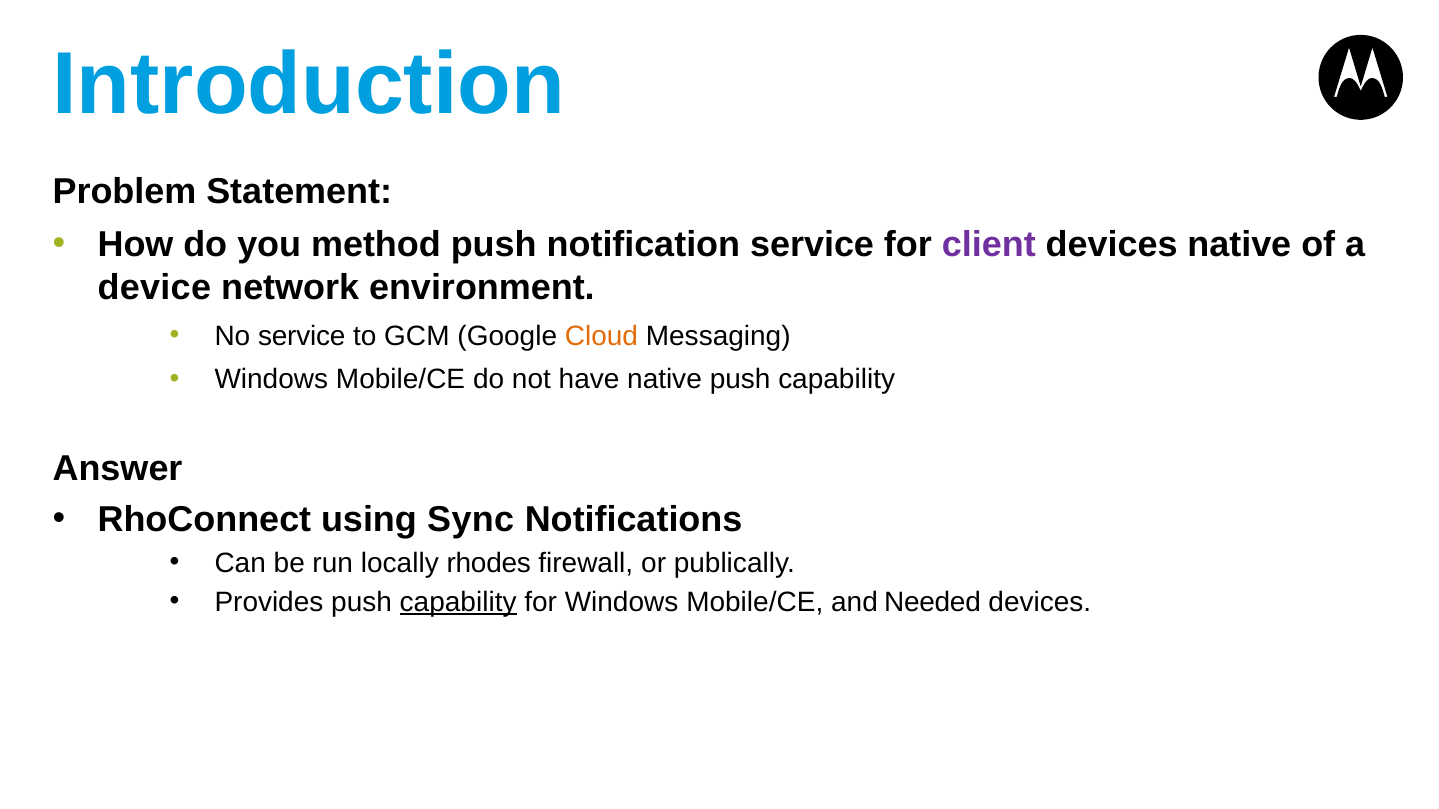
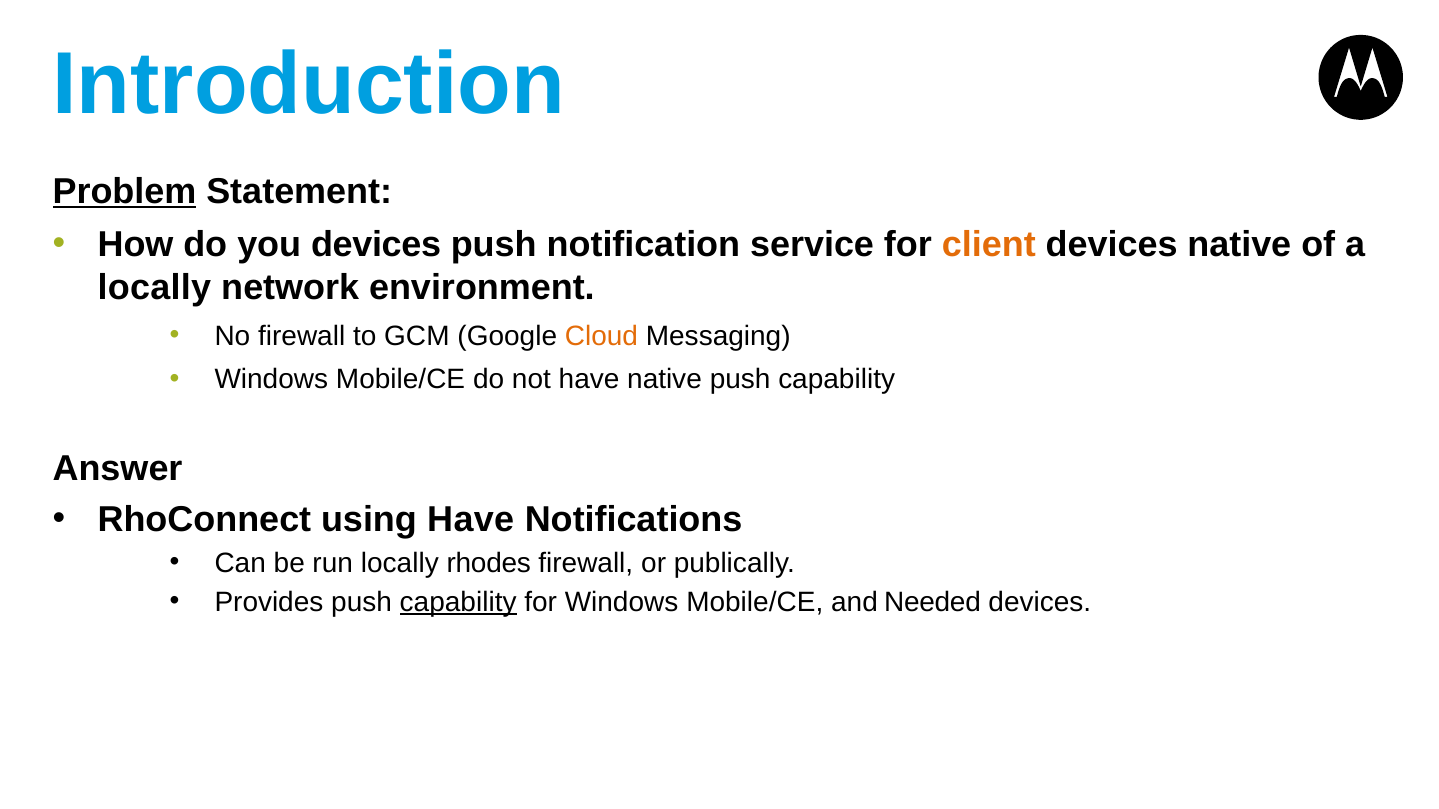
Problem underline: none -> present
you method: method -> devices
client colour: purple -> orange
device at (154, 288): device -> locally
No service: service -> firewall
using Sync: Sync -> Have
